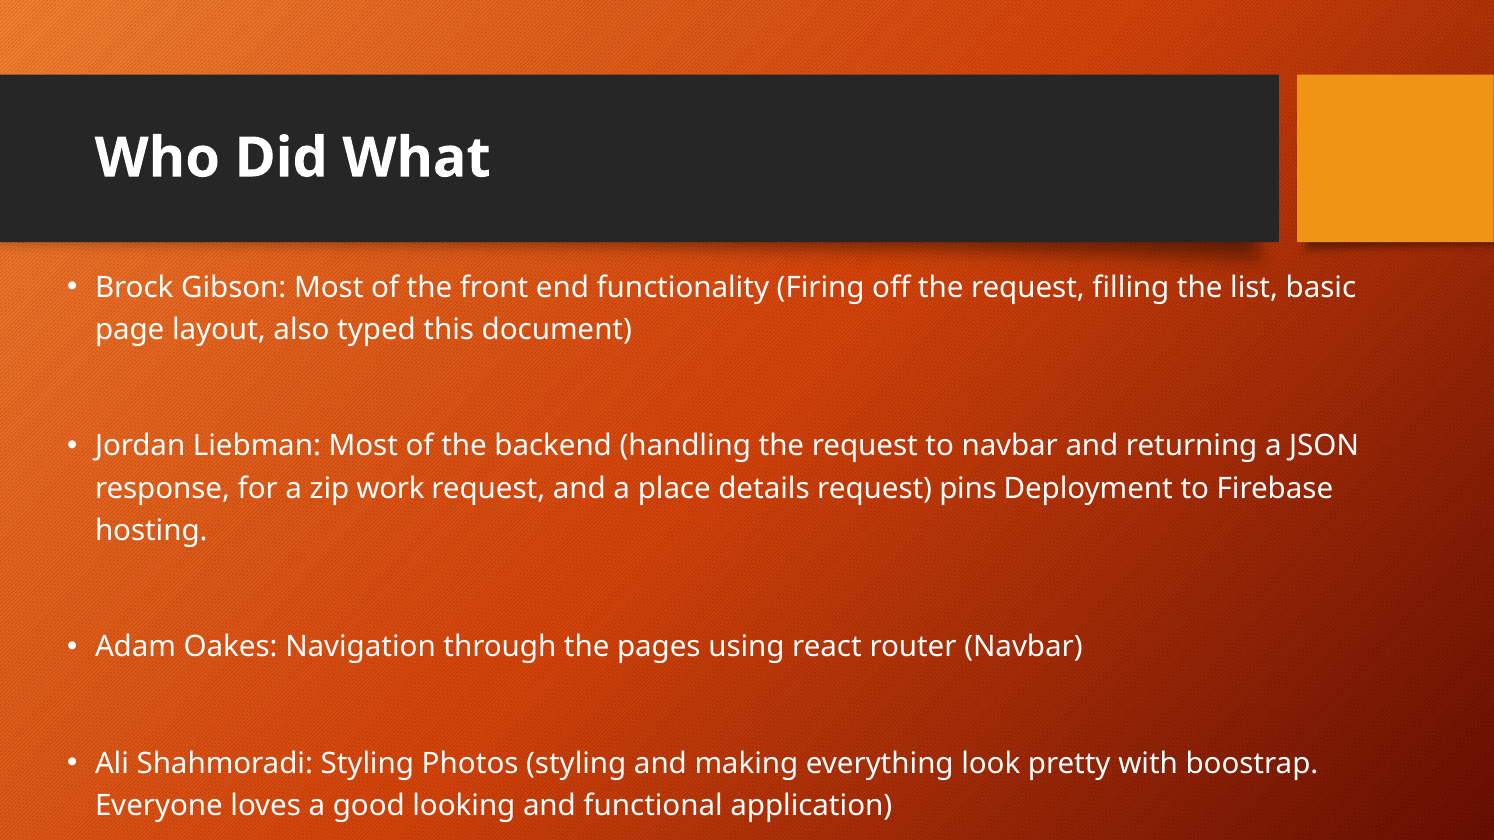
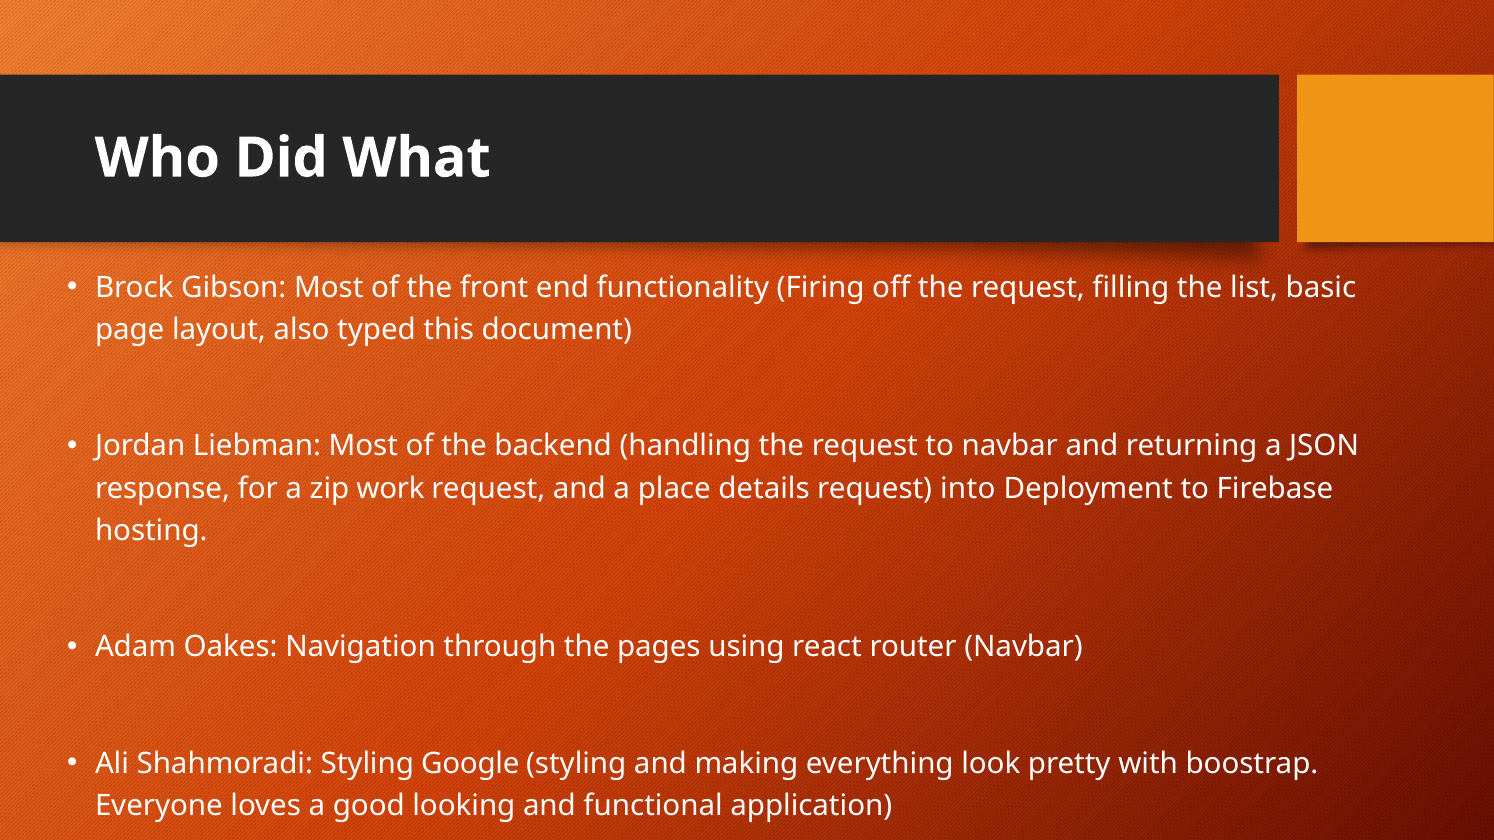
pins: pins -> into
Photos: Photos -> Google
